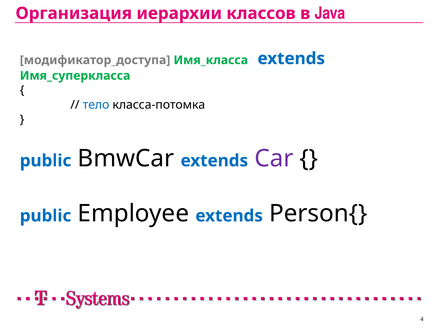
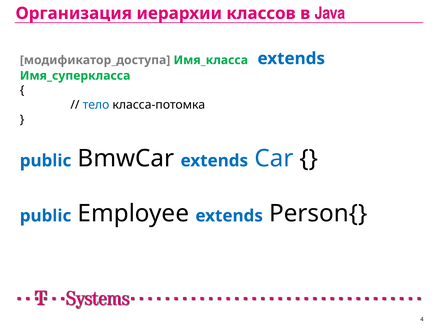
Car colour: purple -> blue
